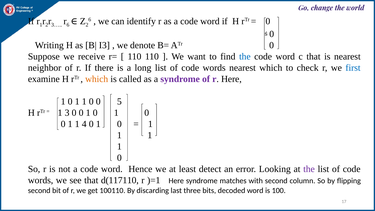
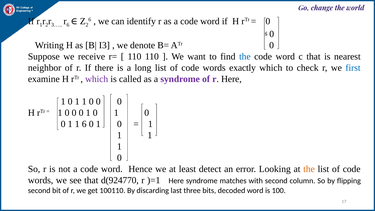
words nearest: nearest -> exactly
which at (97, 79) colour: orange -> purple
5 at (119, 101): 5 -> 0
3 at (67, 113): 3 -> 0
1 4: 4 -> 6
the at (309, 169) colour: purple -> orange
d(117110: d(117110 -> d(924770
